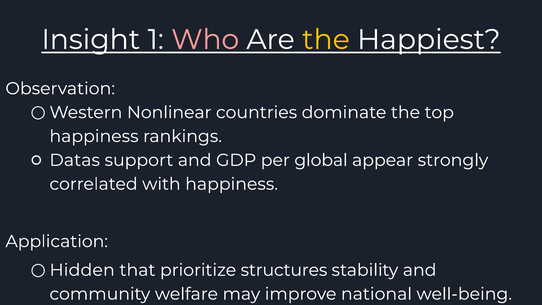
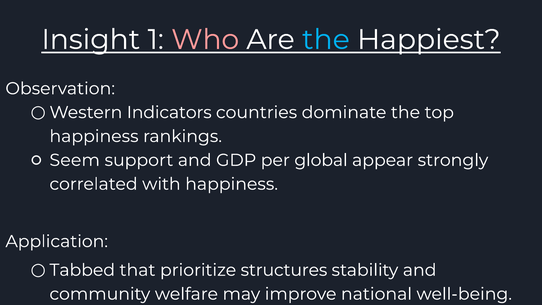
the at (326, 40) colour: yellow -> light blue
Nonlinear: Nonlinear -> Indicators
Datas: Datas -> Seem
Hidden: Hidden -> Tabbed
